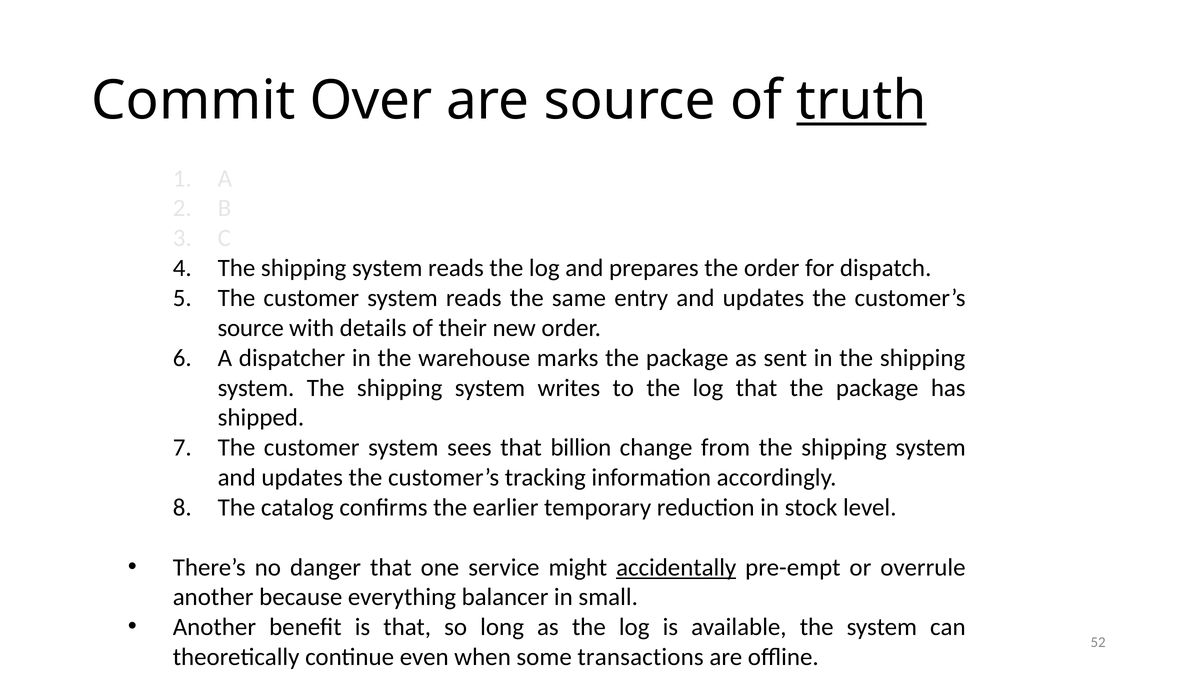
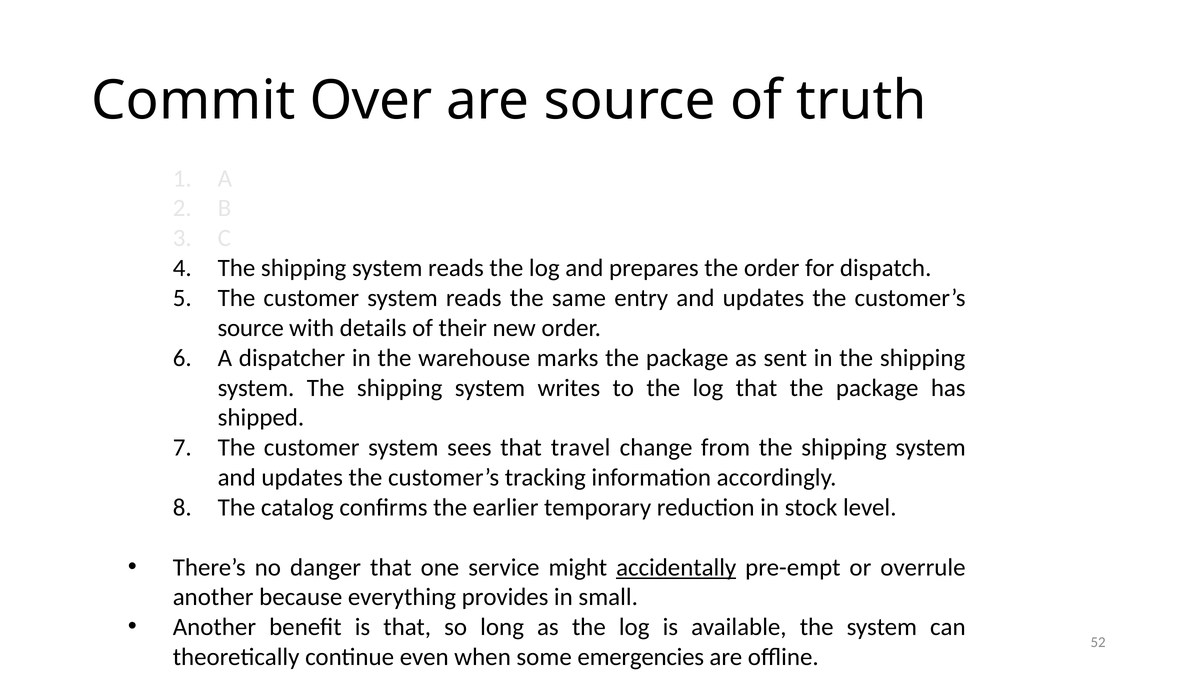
truth underline: present -> none
billion: billion -> travel
balancer: balancer -> provides
transactions: transactions -> emergencies
